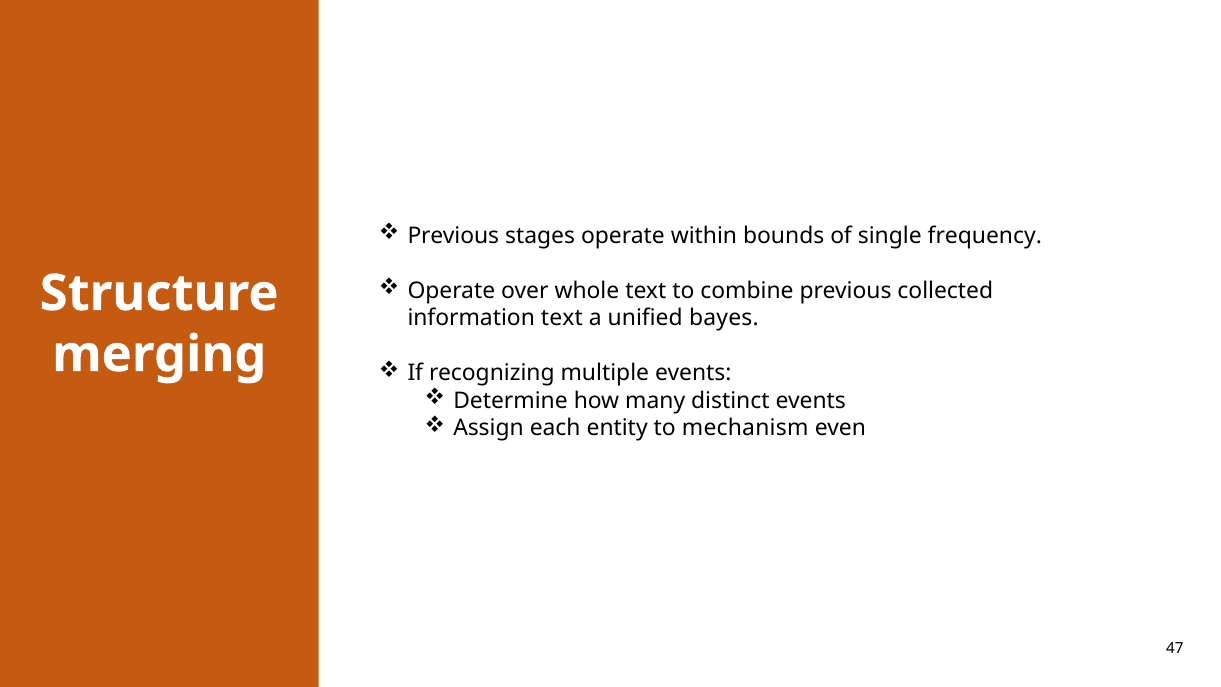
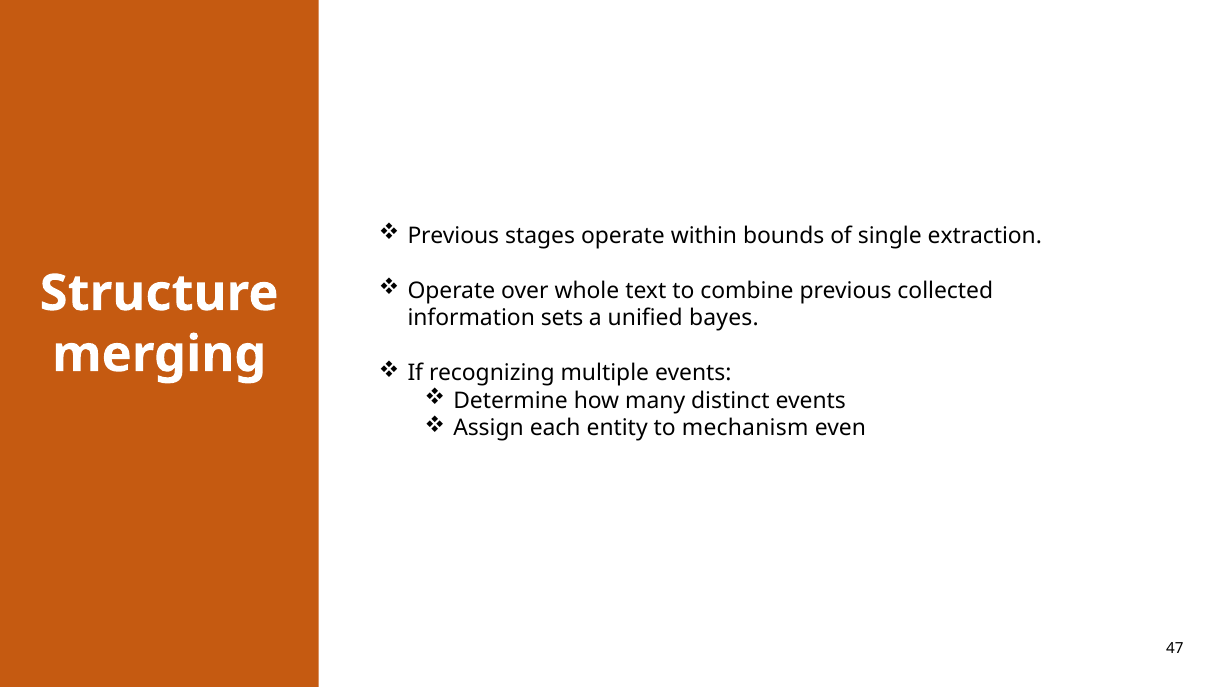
frequency: frequency -> extraction
information text: text -> sets
